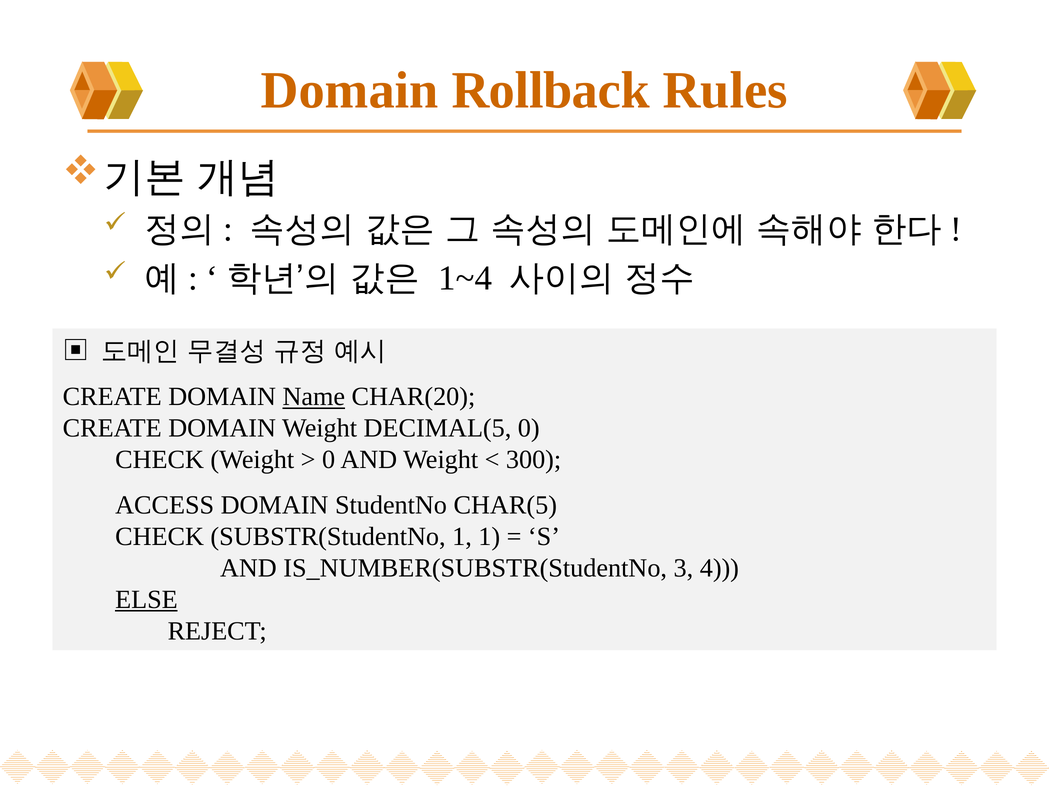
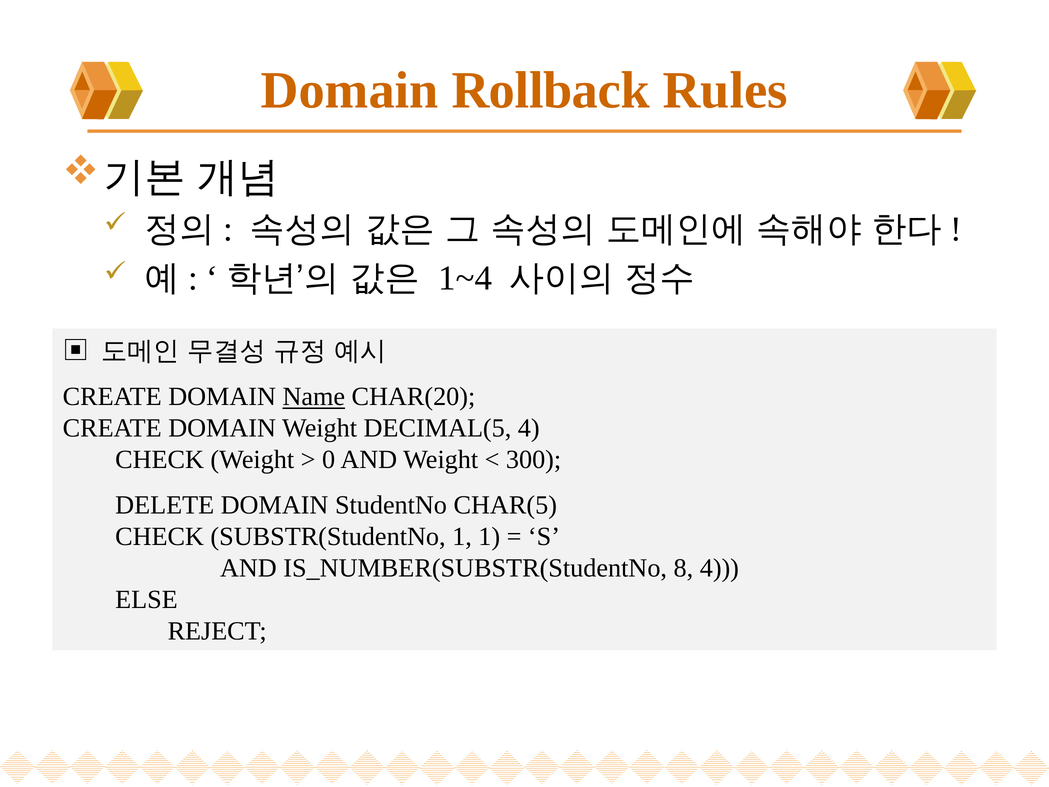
DECIMAL(5 0: 0 -> 4
ACCESS: ACCESS -> DELETE
3: 3 -> 8
ELSE underline: present -> none
